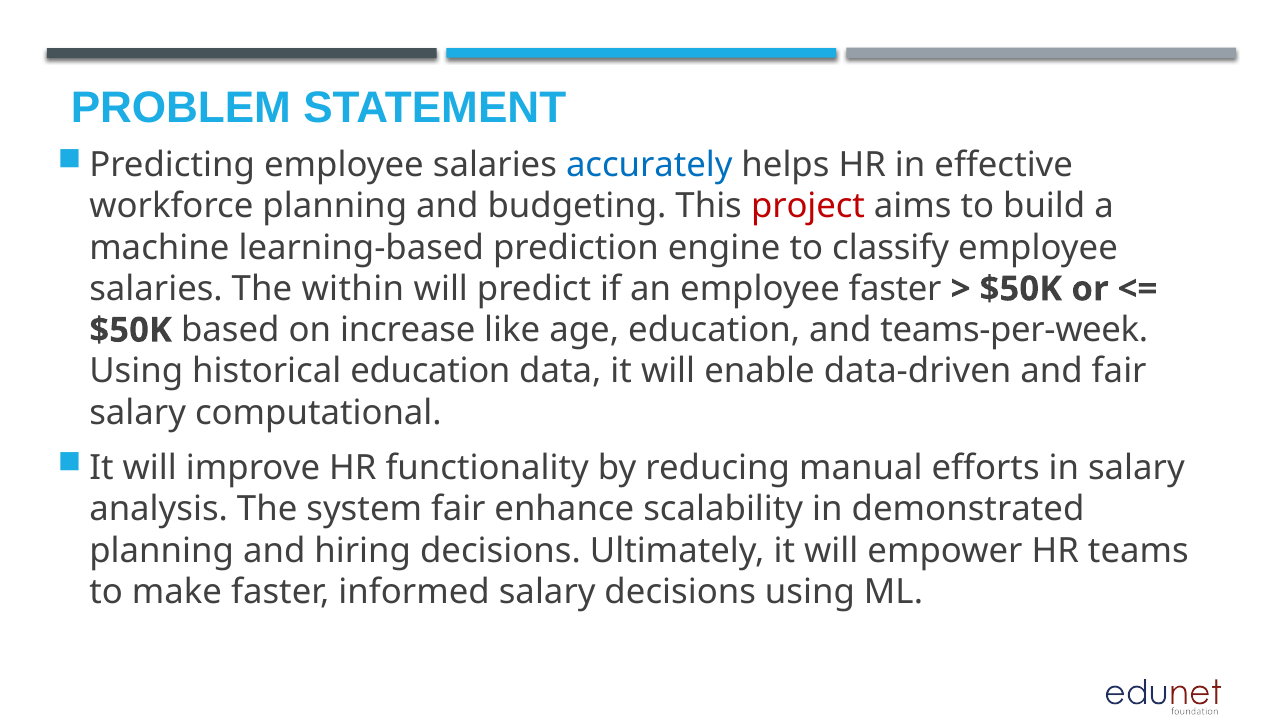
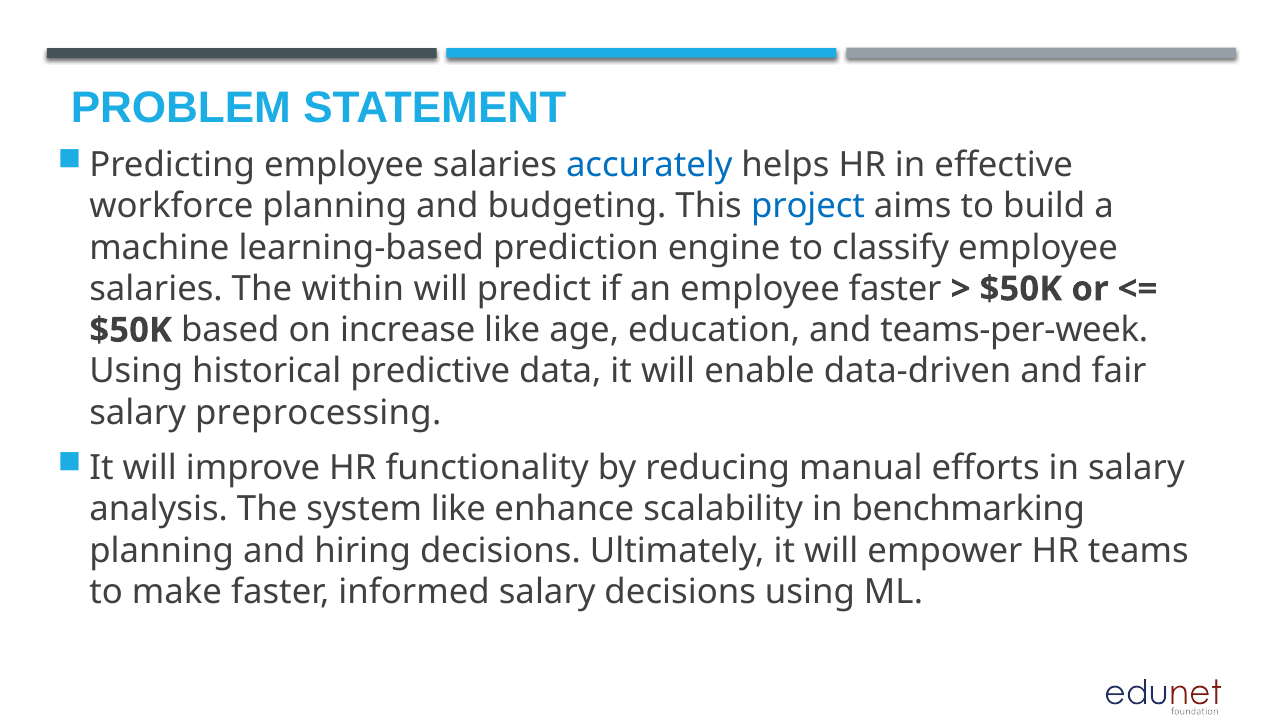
project colour: red -> blue
historical education: education -> predictive
computational: computational -> preprocessing
system fair: fair -> like
demonstrated: demonstrated -> benchmarking
